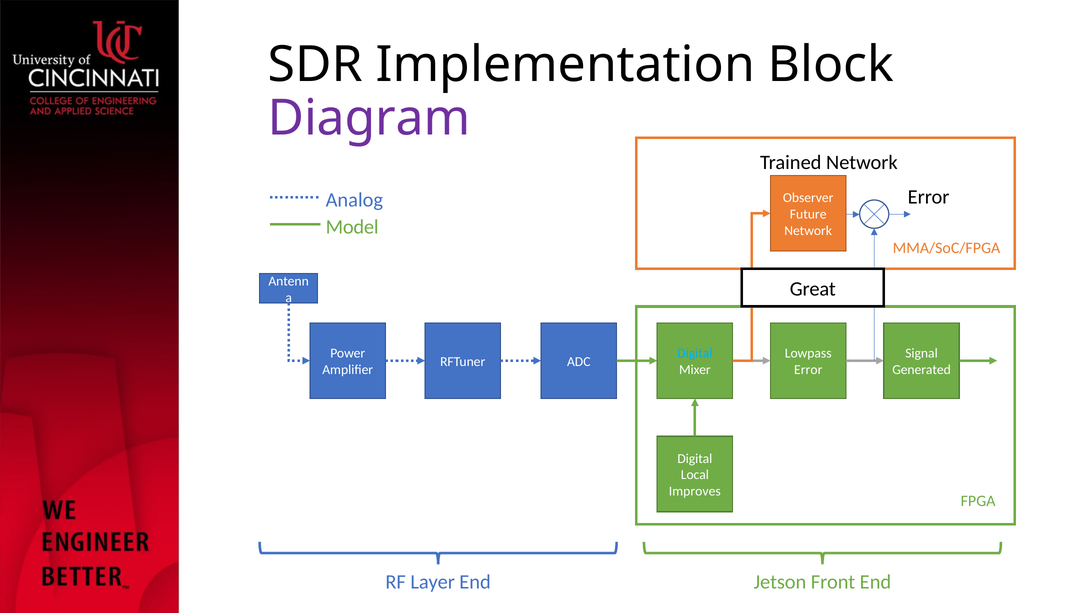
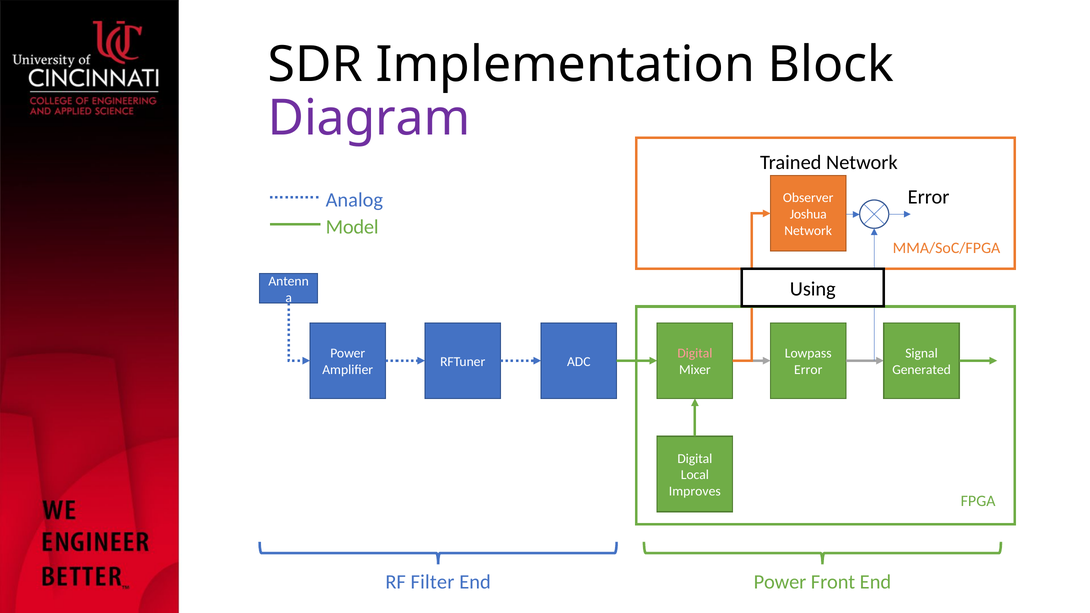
Future: Future -> Joshua
Great: Great -> Using
Digital at (695, 353) colour: light blue -> pink
Layer: Layer -> Filter
End Jetson: Jetson -> Power
